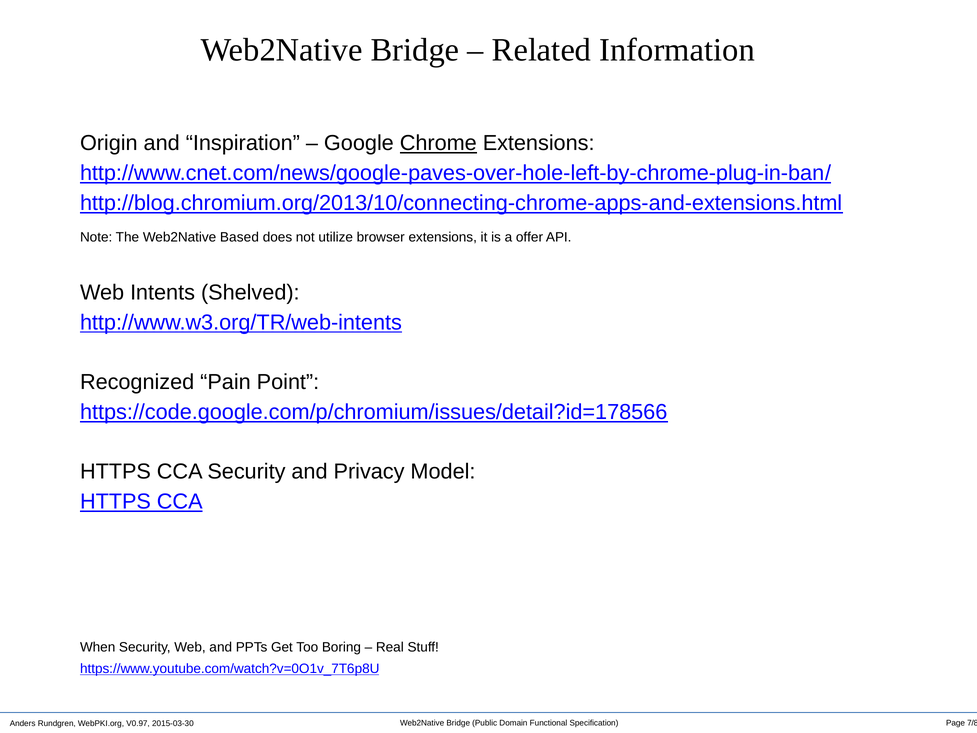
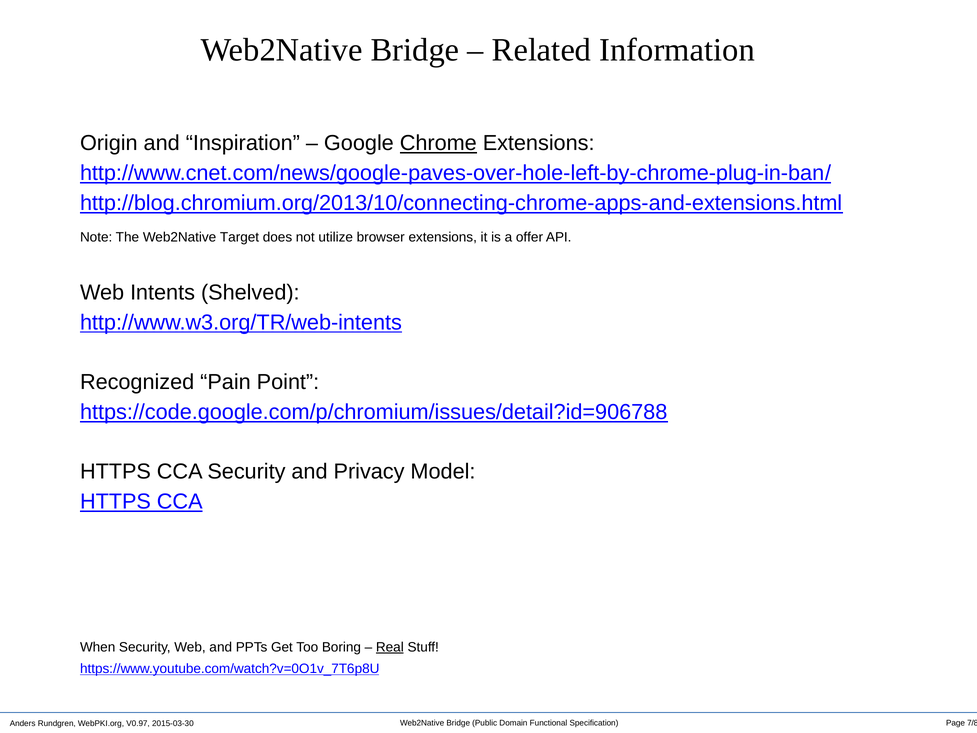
Based: Based -> Target
https://code.google.com/p/chromium/issues/detail?id=178566: https://code.google.com/p/chromium/issues/detail?id=178566 -> https://code.google.com/p/chromium/issues/detail?id=906788
Real underline: none -> present
